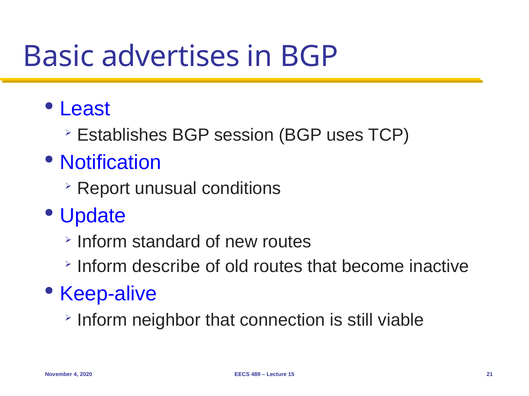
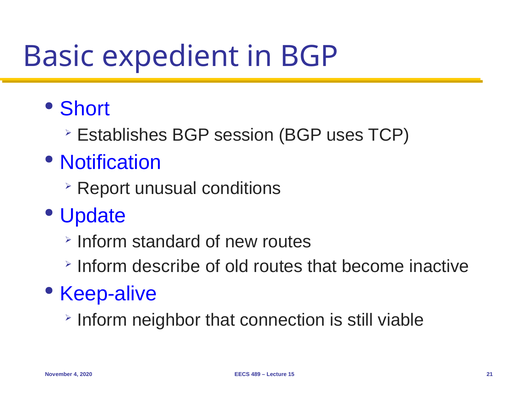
advertises: advertises -> expedient
Least: Least -> Short
